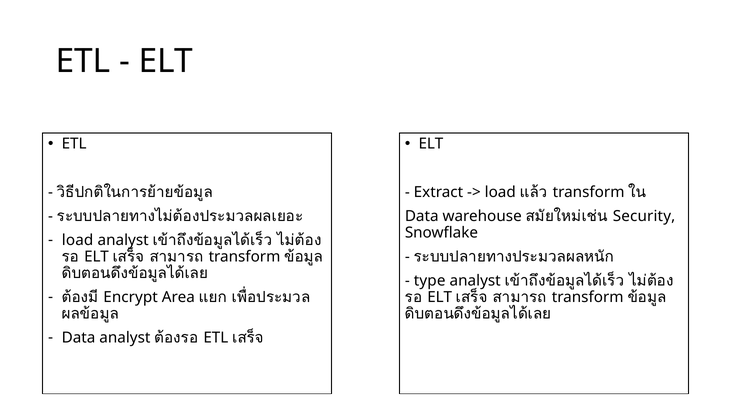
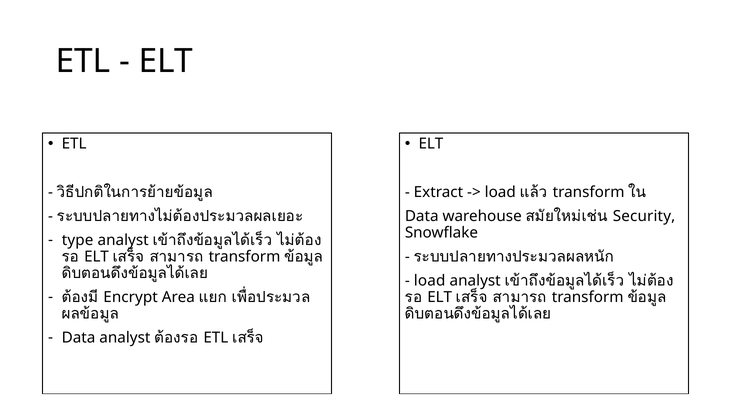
load at (78, 240): load -> type
type at (430, 281): type -> load
